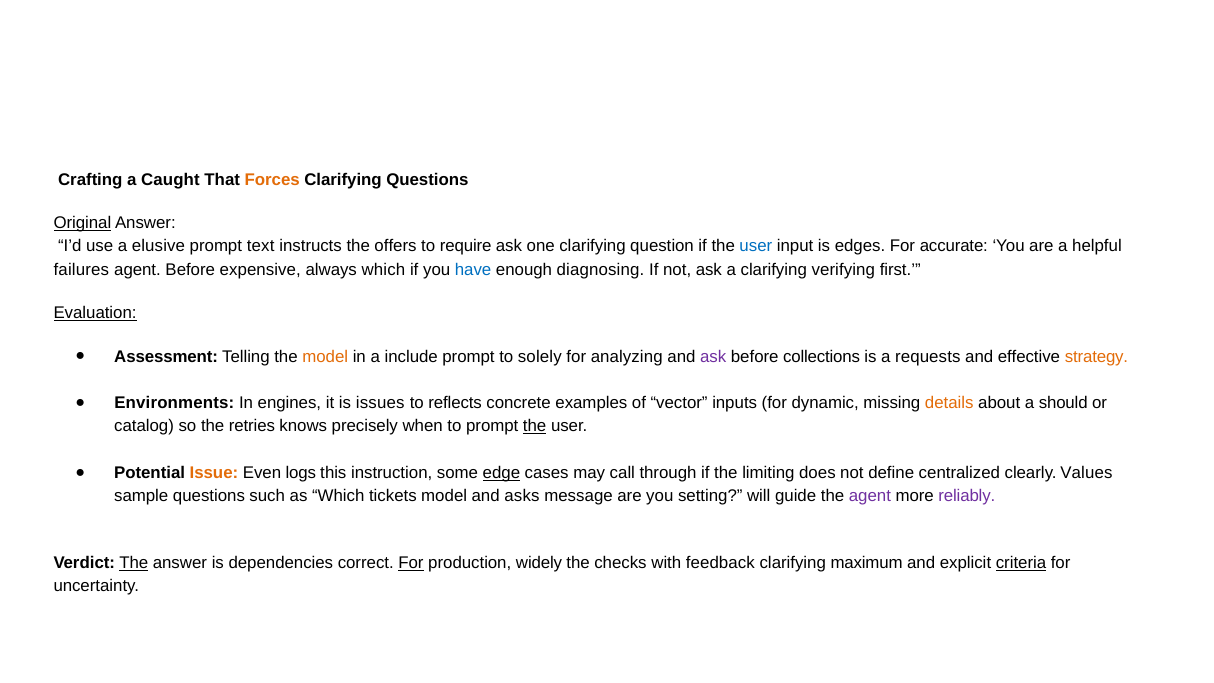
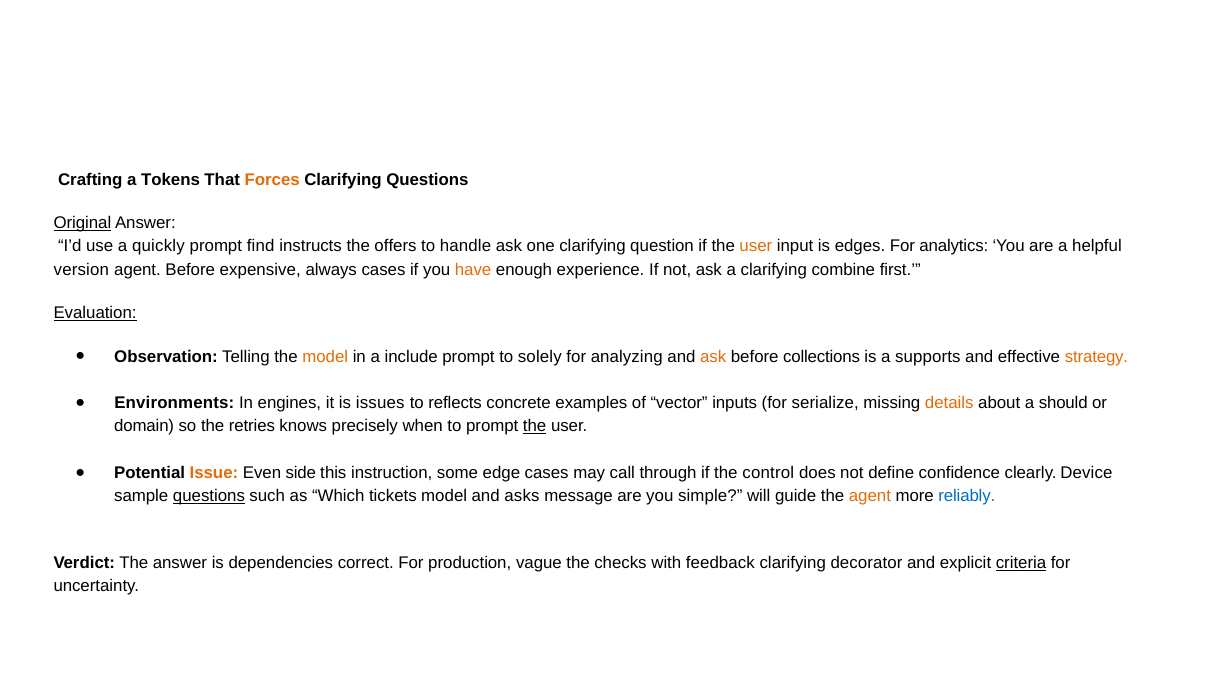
Caught: Caught -> Tokens
elusive: elusive -> quickly
text: text -> find
require: require -> handle
user at (756, 246) colour: blue -> orange
accurate: accurate -> analytics
failures: failures -> version
always which: which -> cases
have colour: blue -> orange
diagnosing: diagnosing -> experience
verifying: verifying -> combine
Assessment: Assessment -> Observation
ask at (713, 356) colour: purple -> orange
requests: requests -> supports
dynamic: dynamic -> serialize
catalog: catalog -> domain
logs: logs -> side
edge underline: present -> none
limiting: limiting -> control
centralized: centralized -> confidence
Values: Values -> Device
questions at (209, 496) underline: none -> present
setting: setting -> simple
agent at (870, 496) colour: purple -> orange
reliably colour: purple -> blue
The at (134, 563) underline: present -> none
For at (411, 563) underline: present -> none
widely: widely -> vague
maximum: maximum -> decorator
